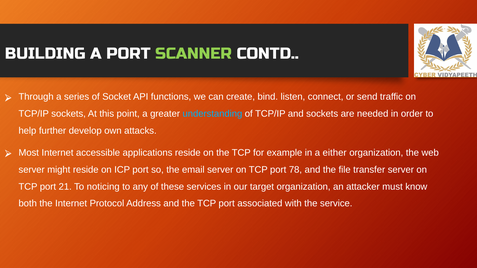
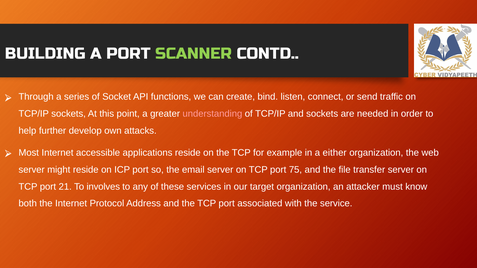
understanding colour: light blue -> pink
78: 78 -> 75
noticing: noticing -> involves
